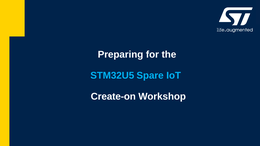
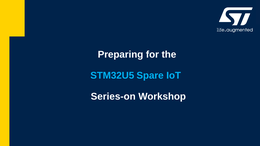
Create-on: Create-on -> Series-on
